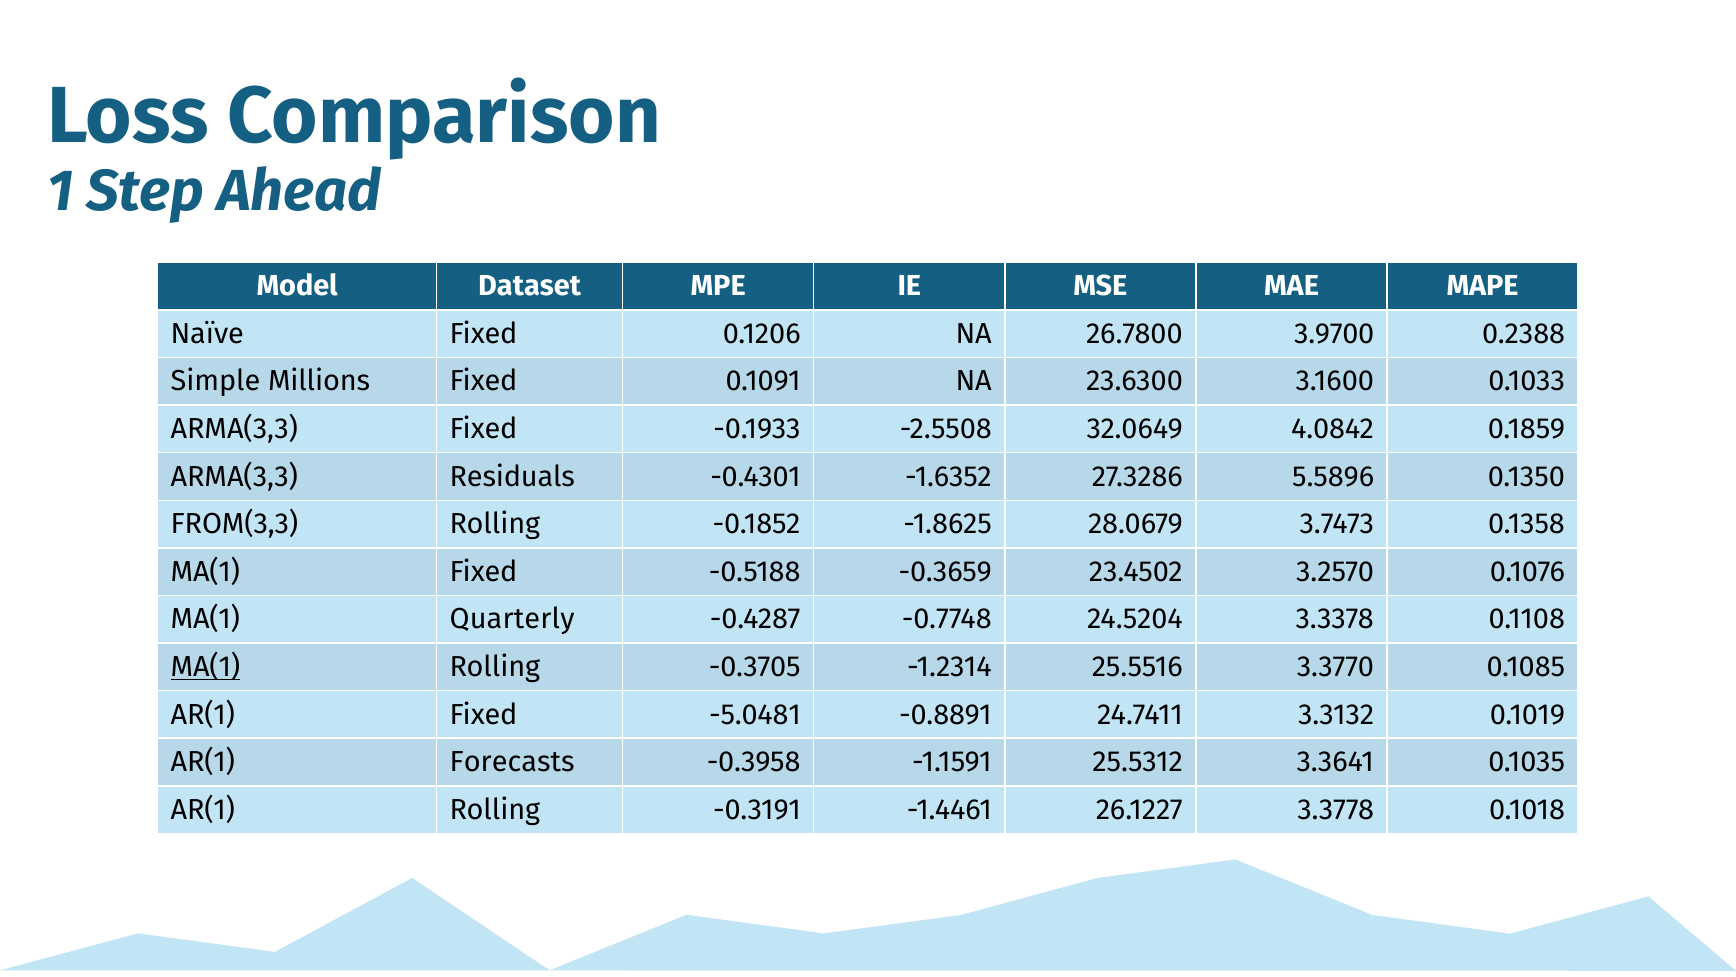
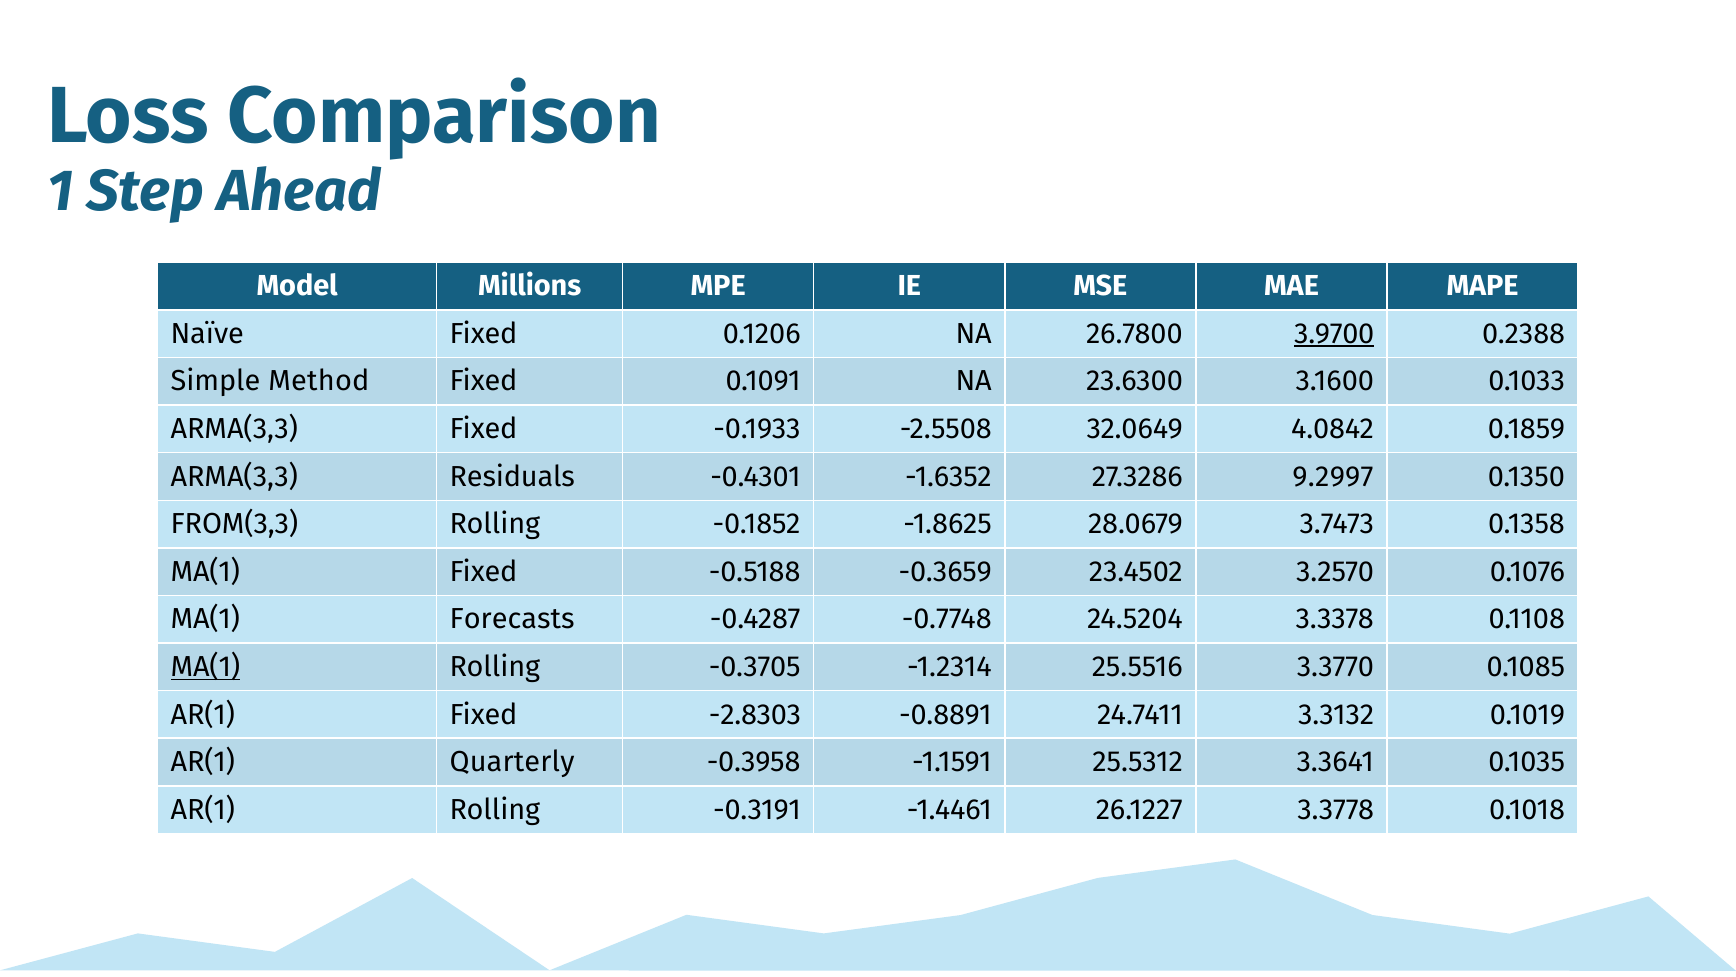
Dataset: Dataset -> Millions
3.9700 underline: none -> present
Millions: Millions -> Method
5.5896: 5.5896 -> 9.2997
Quarterly: Quarterly -> Forecasts
-5.0481: -5.0481 -> -2.8303
Forecasts: Forecasts -> Quarterly
